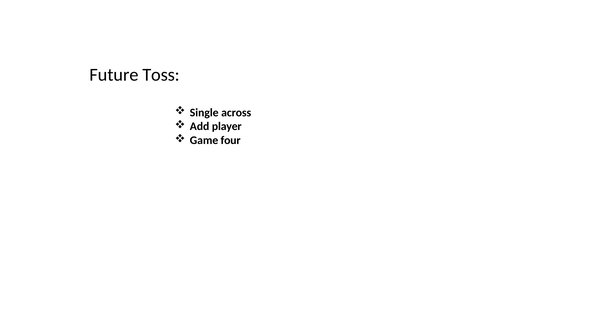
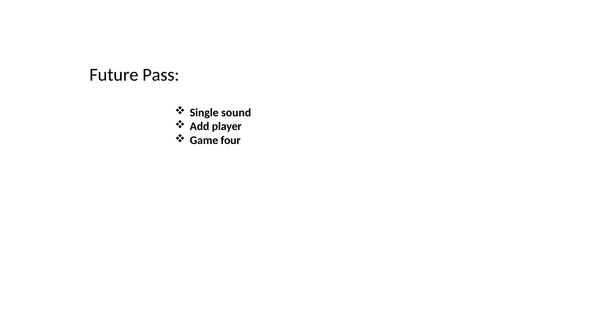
Toss: Toss -> Pass
across: across -> sound
